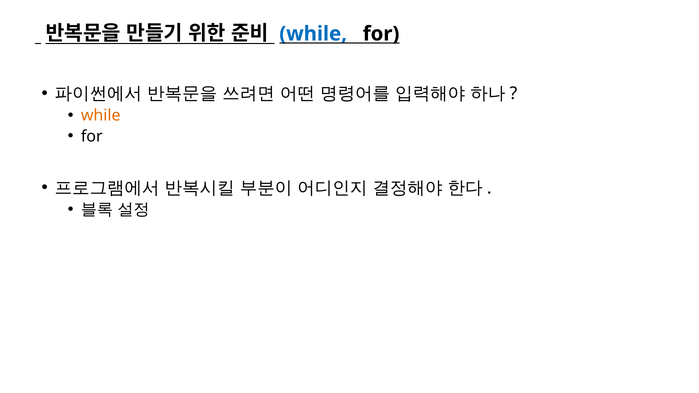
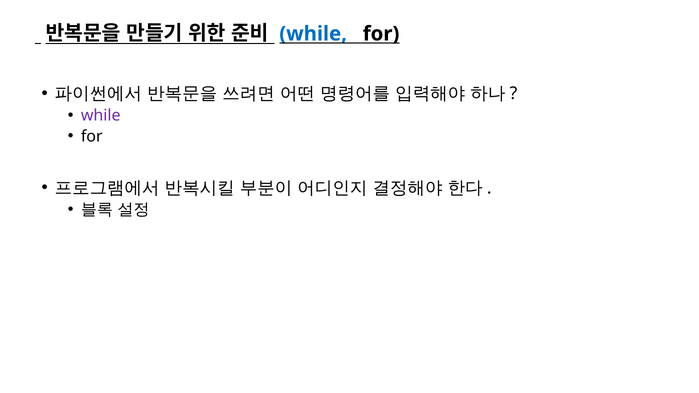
while at (101, 115) colour: orange -> purple
